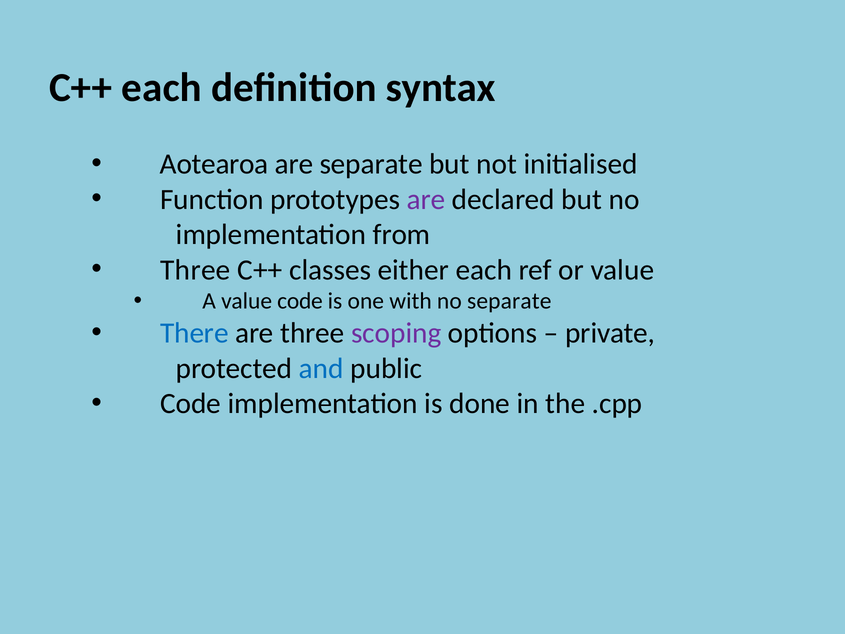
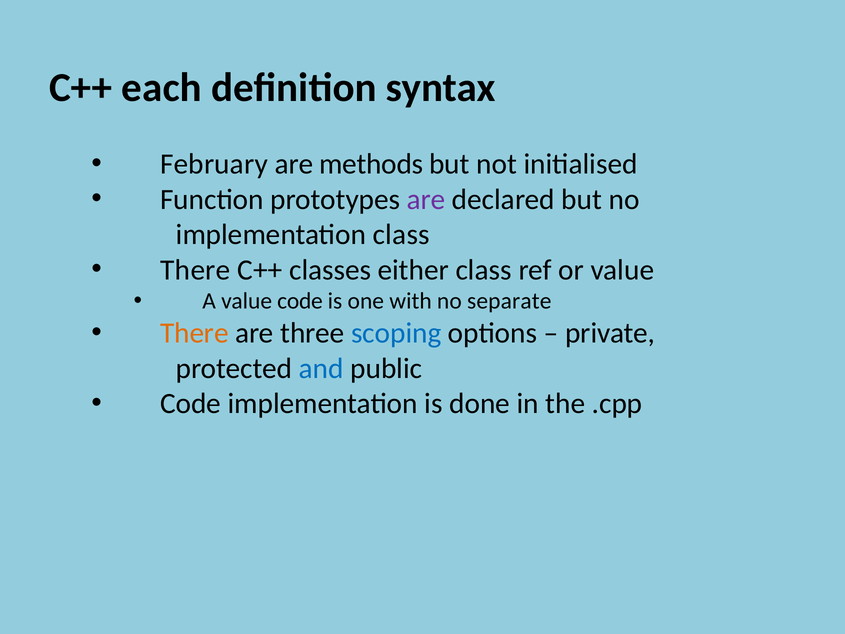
Aotearoa: Aotearoa -> February
are separate: separate -> methods
implementation from: from -> class
Three at (195, 270): Three -> There
either each: each -> class
There at (194, 333) colour: blue -> orange
scoping colour: purple -> blue
